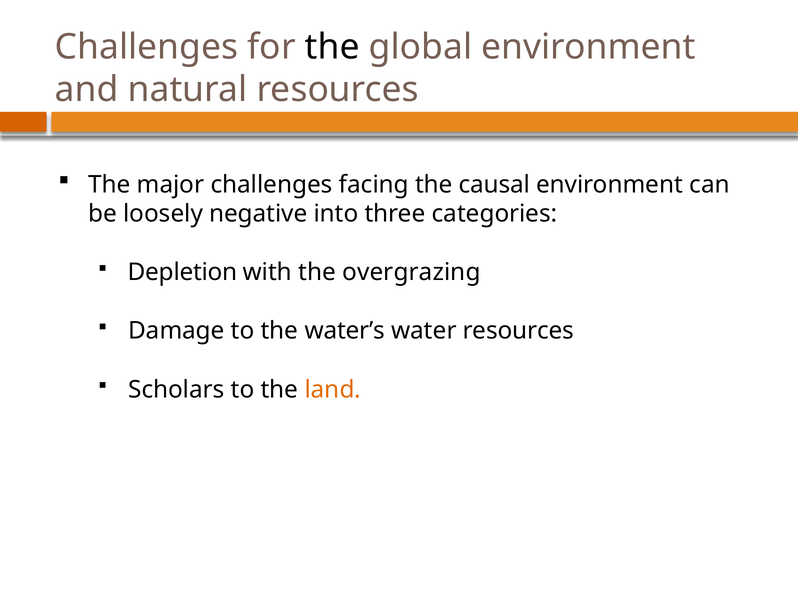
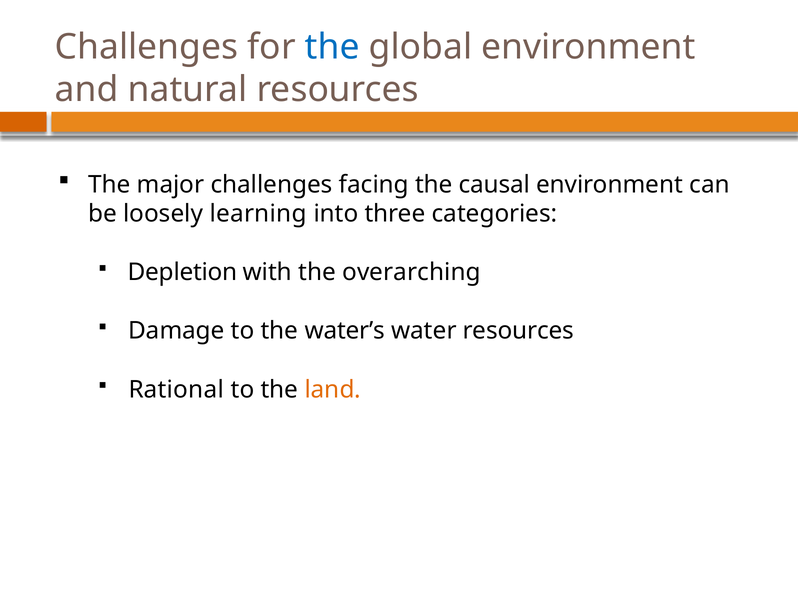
the at (332, 47) colour: black -> blue
negative: negative -> learning
overgrazing: overgrazing -> overarching
Scholars: Scholars -> Rational
